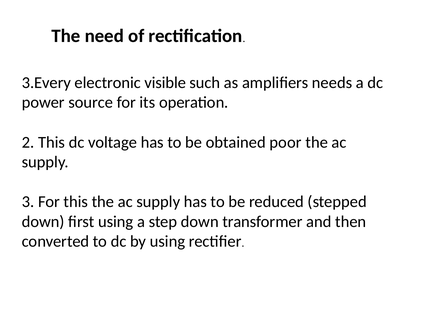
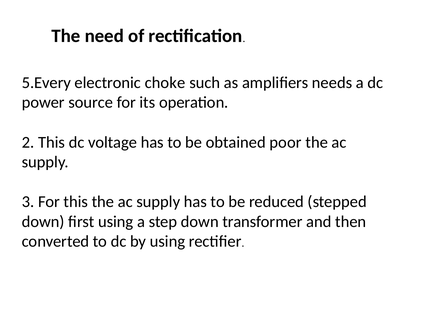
3.Every: 3.Every -> 5.Every
visible: visible -> choke
